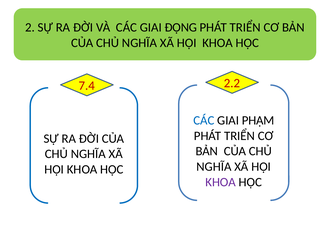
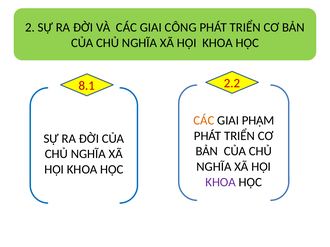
ĐỘNG: ĐỘNG -> CÔNG
7.4: 7.4 -> 8.1
CÁC at (204, 121) colour: blue -> orange
